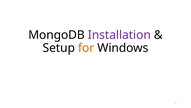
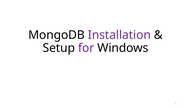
for colour: orange -> purple
